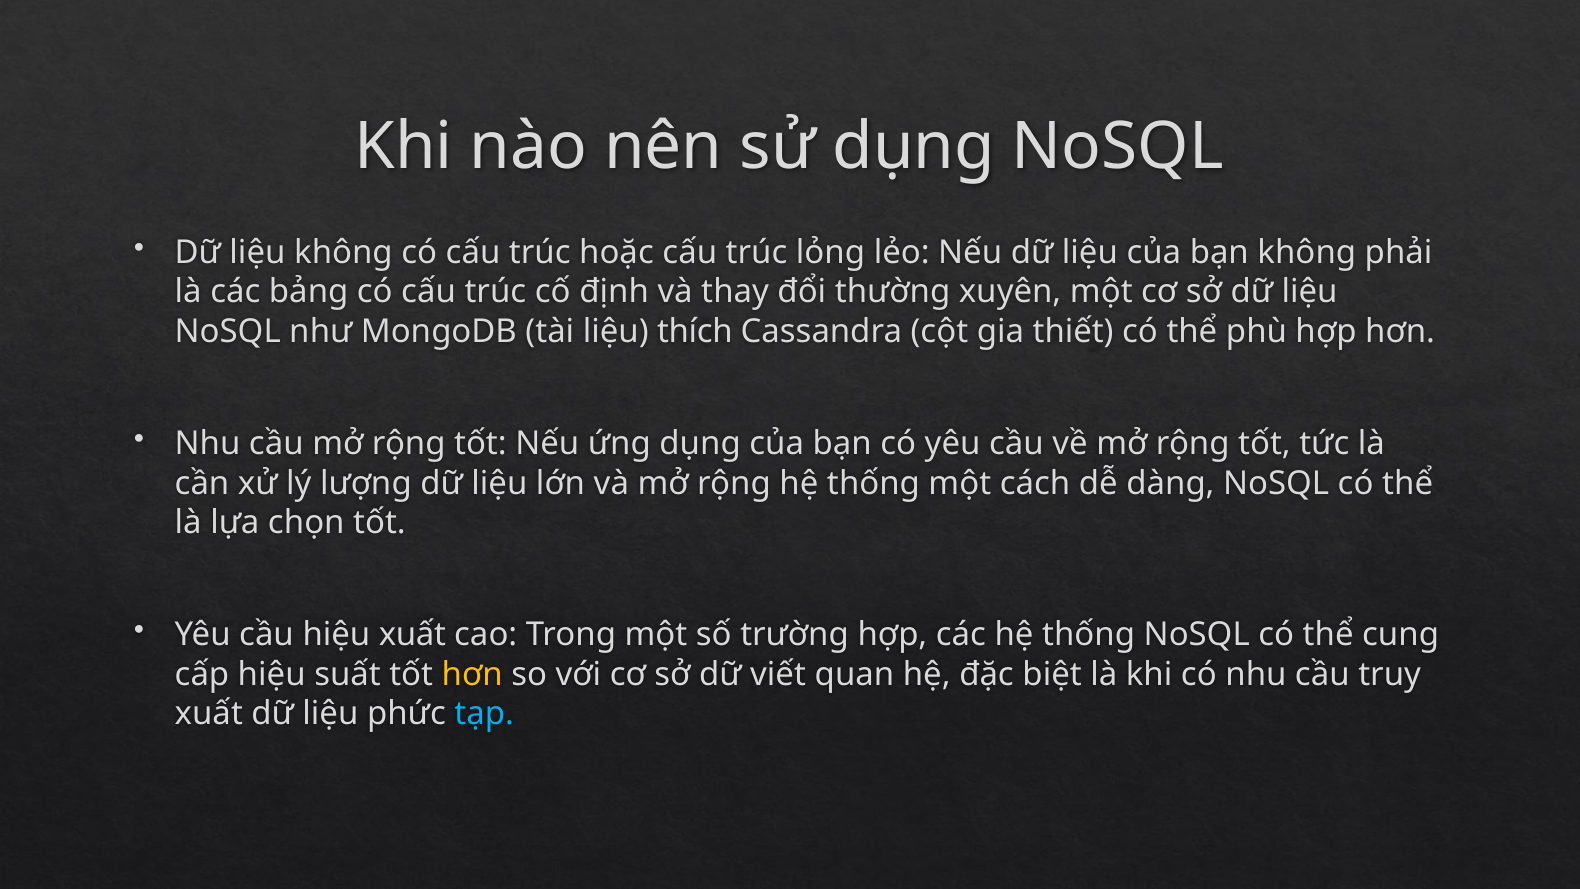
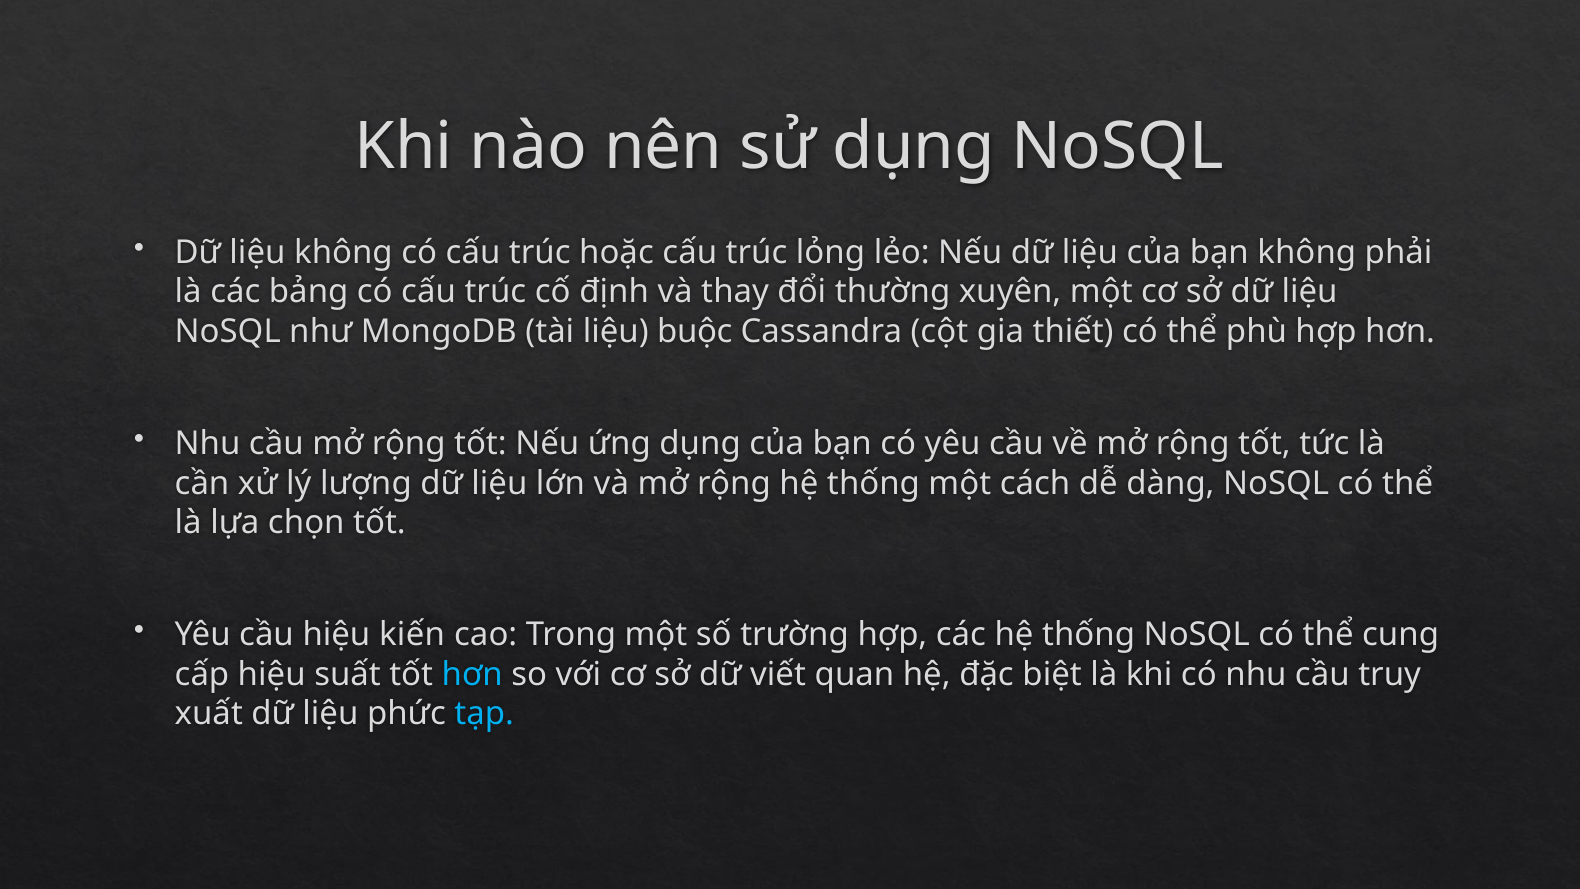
thích: thích -> buộc
hiệu xuất: xuất -> kiến
hơn at (472, 674) colour: yellow -> light blue
